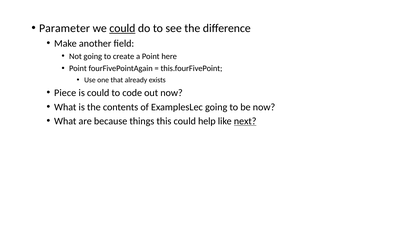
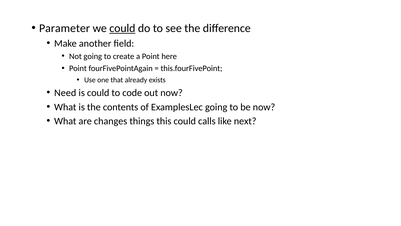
Piece: Piece -> Need
because: because -> changes
help: help -> calls
next underline: present -> none
